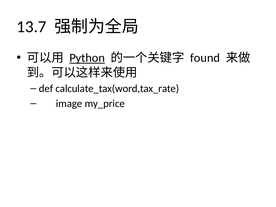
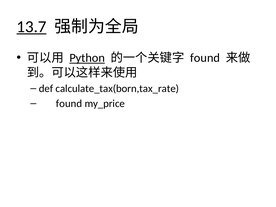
13.7 underline: none -> present
calculate_tax(word,tax_rate: calculate_tax(word,tax_rate -> calculate_tax(born,tax_rate
image at (69, 104): image -> found
